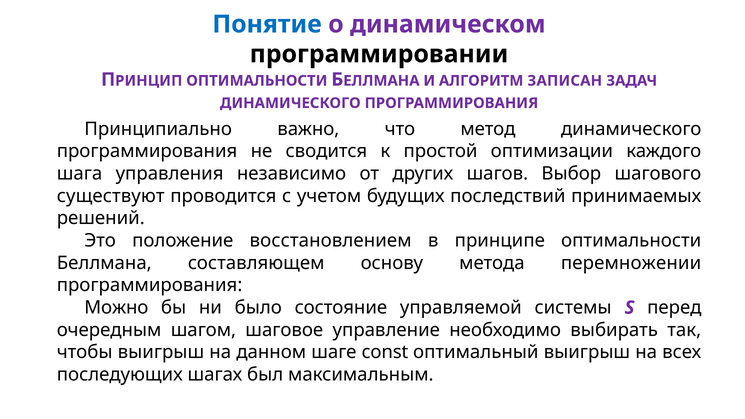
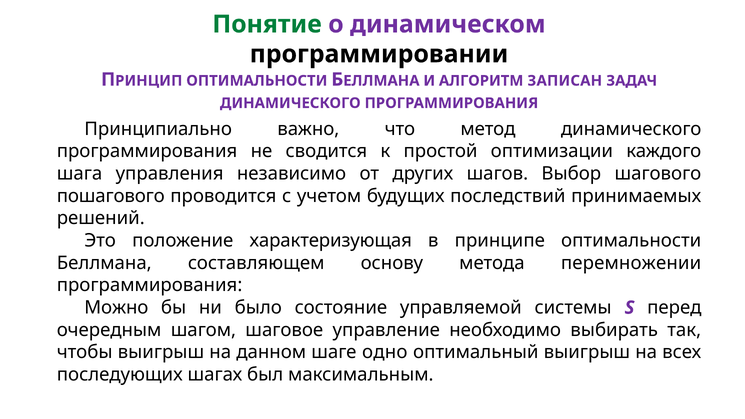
Понятие colour: blue -> green
существуют: существуют -> пошагового
восстановлением: восстановлением -> характеризующая
const: const -> одно
